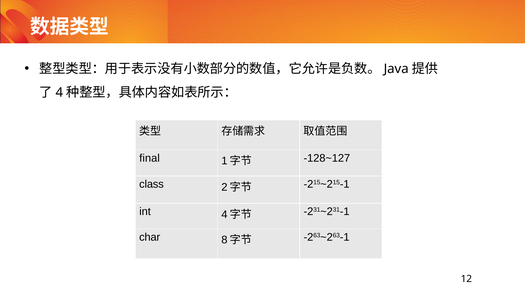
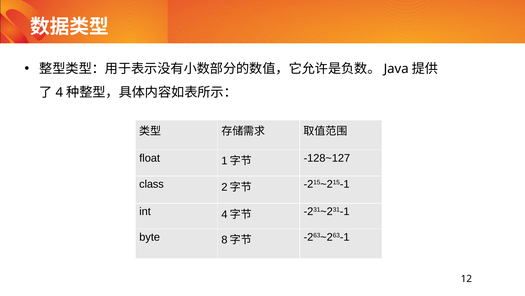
final: final -> float
char: char -> byte
